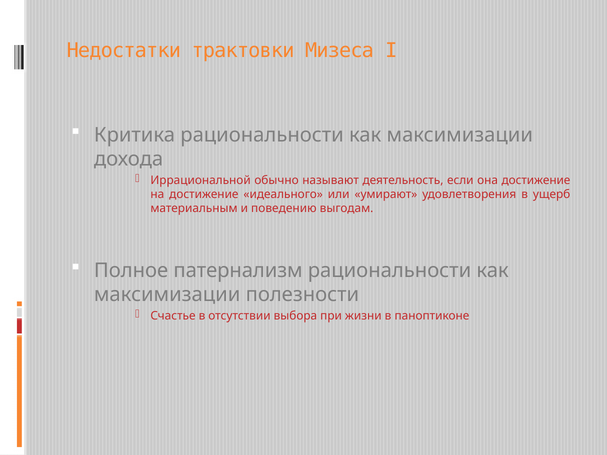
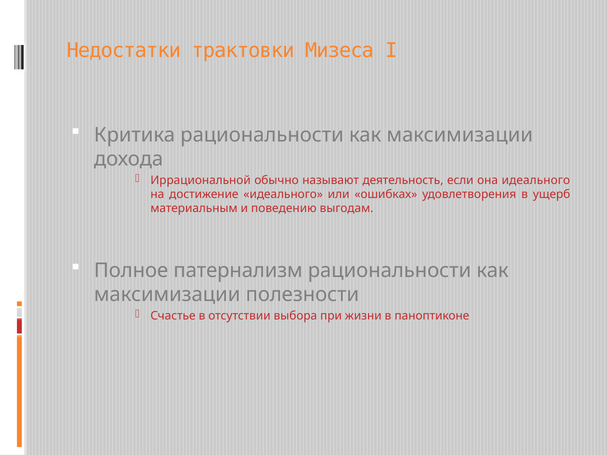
она достижение: достижение -> идеального
умирают: умирают -> ошибках
